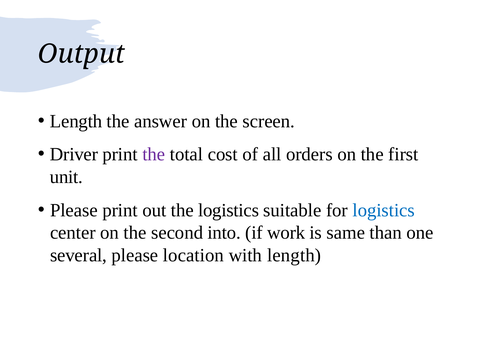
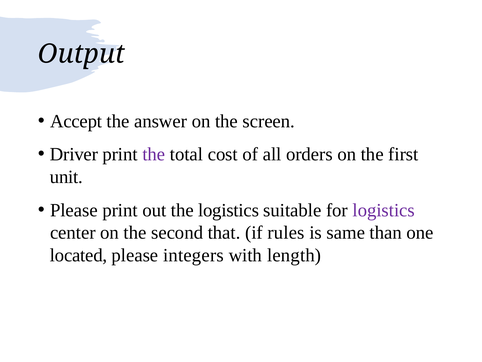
Length at (76, 121): Length -> Accept
logistics at (384, 210) colour: blue -> purple
into: into -> that
work: work -> rules
several: several -> located
location: location -> integers
